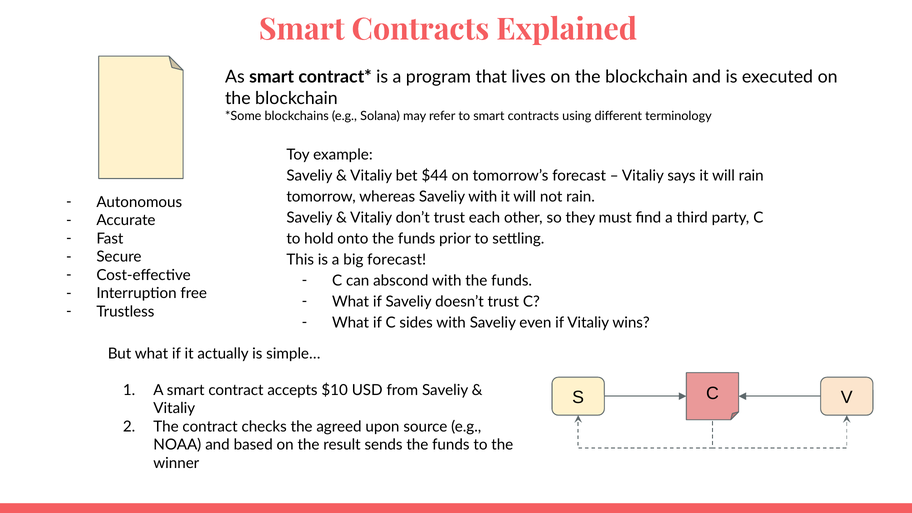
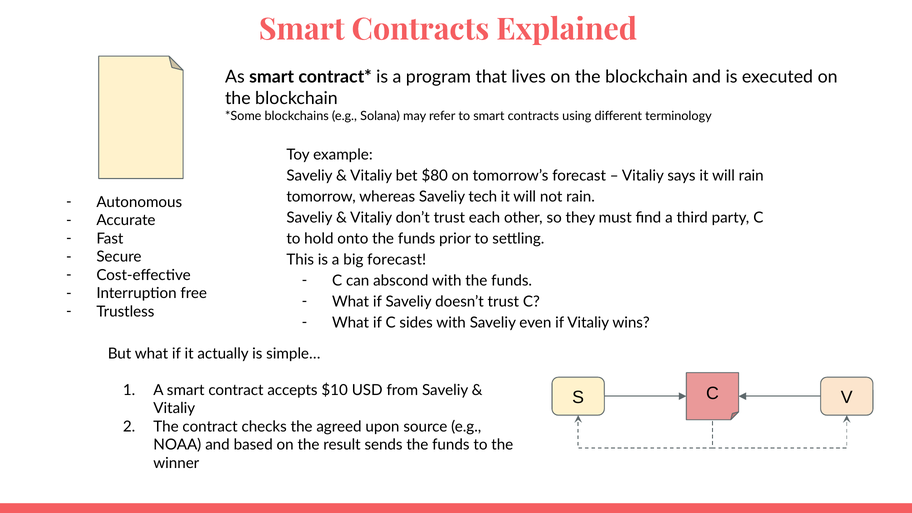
$44: $44 -> $80
Saveliy with: with -> tech
